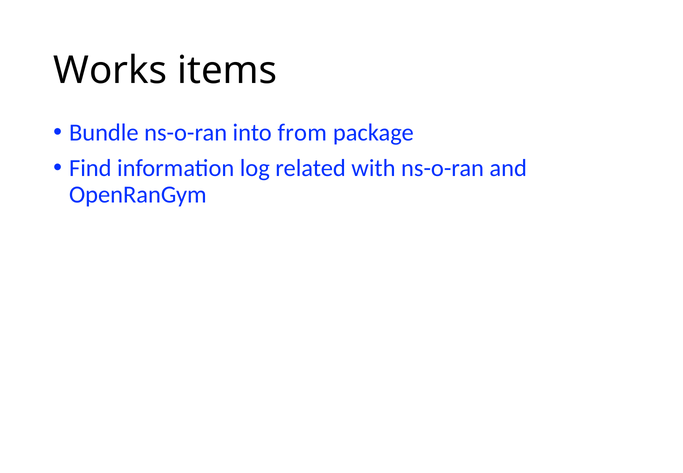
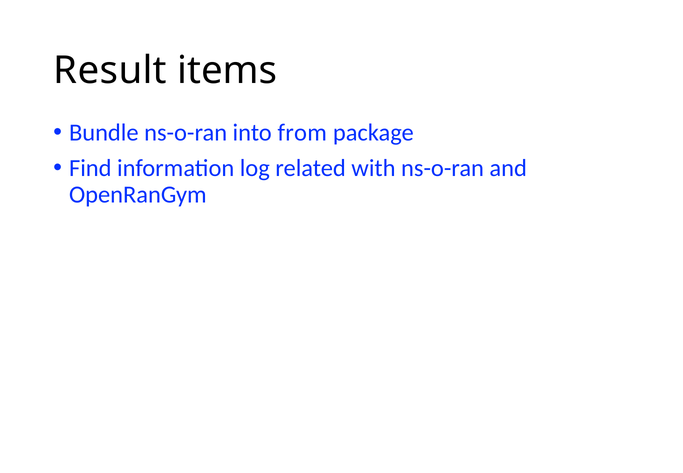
Works: Works -> Result
